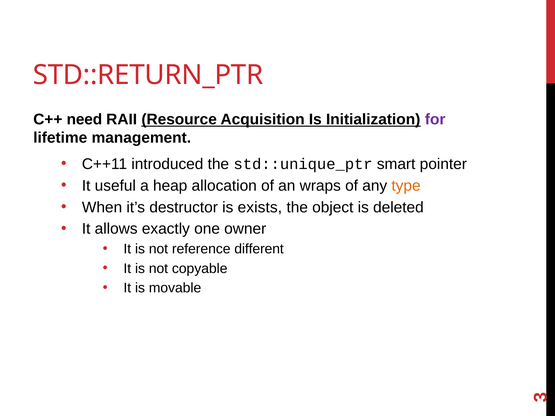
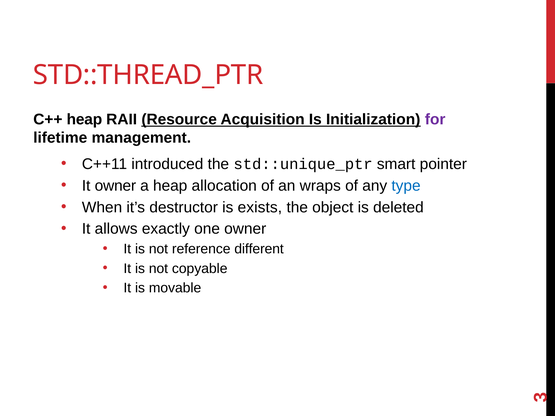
STD::RETURN_PTR: STD::RETURN_PTR -> STD::THREAD_PTR
C++ need: need -> heap
It useful: useful -> owner
type colour: orange -> blue
